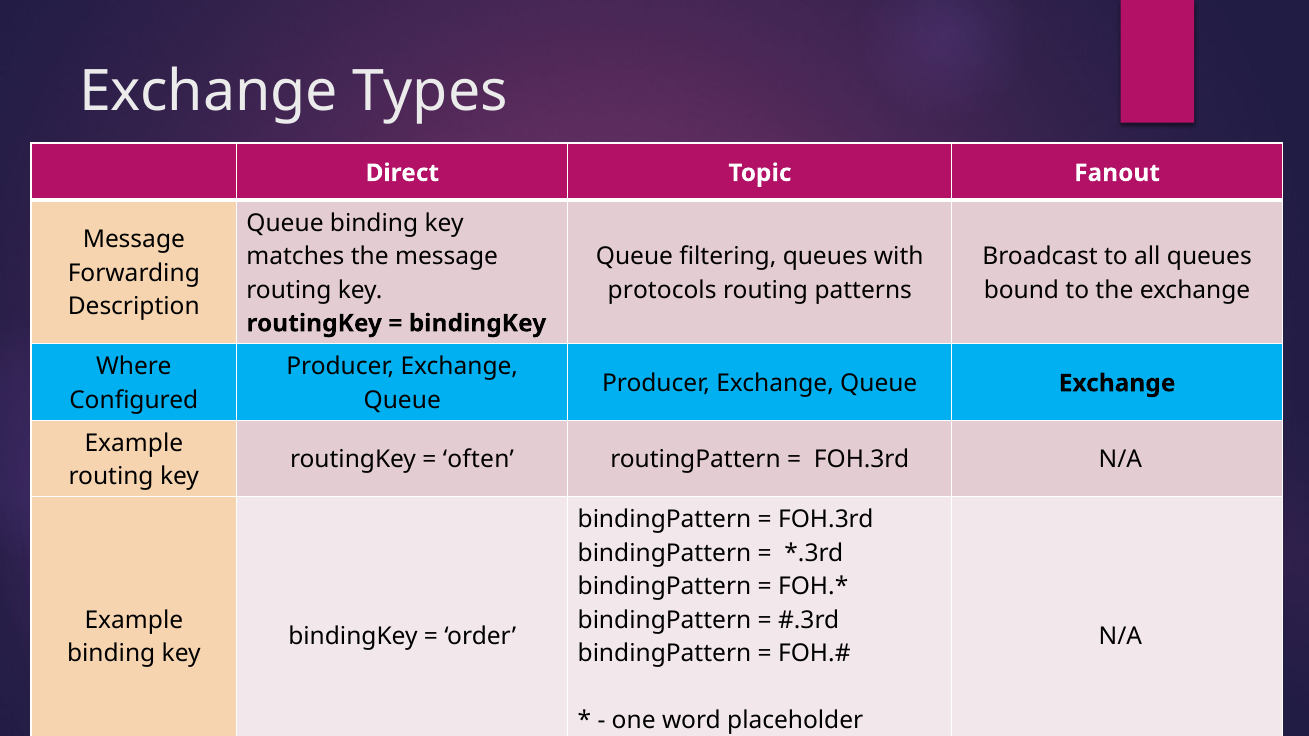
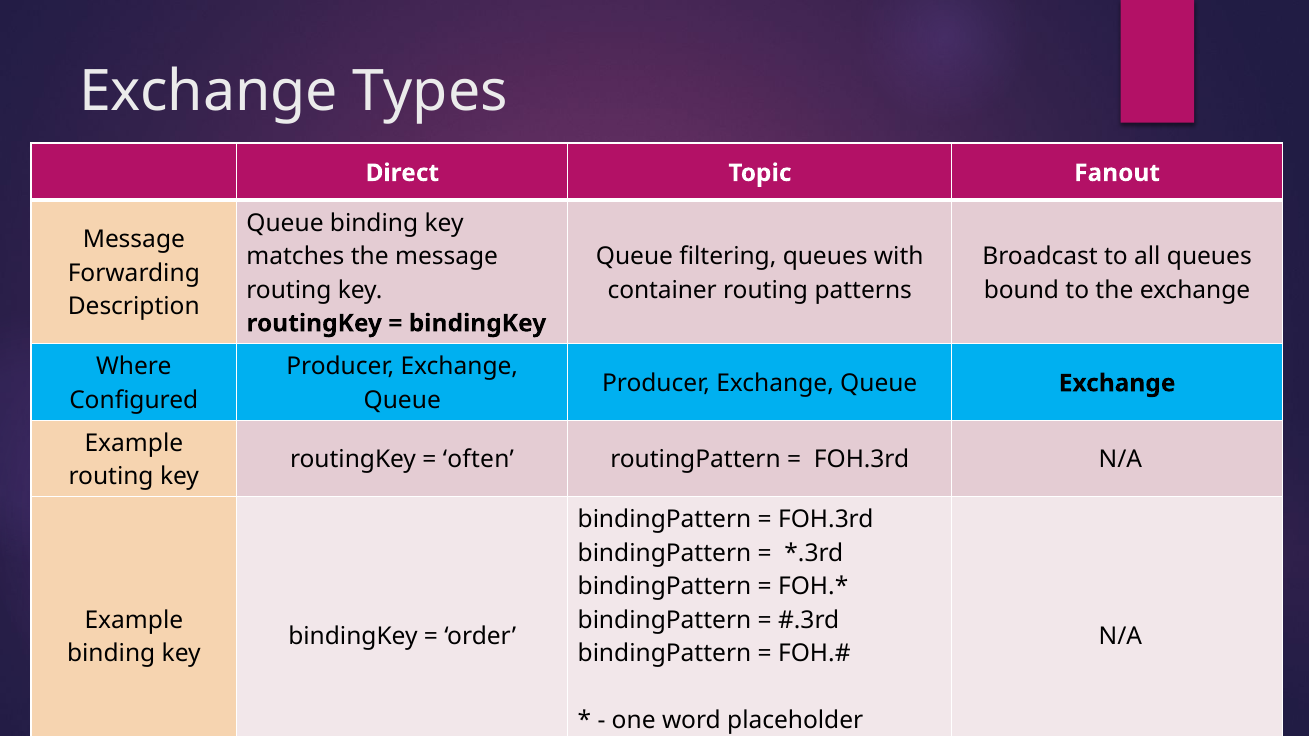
protocols: protocols -> container
